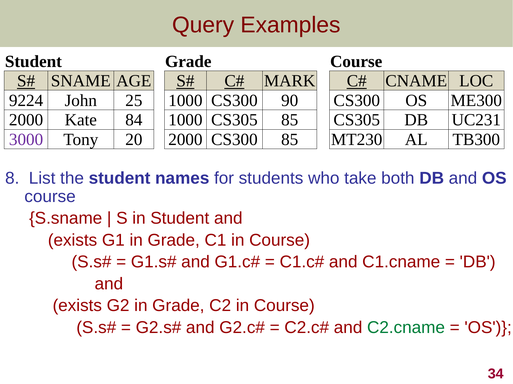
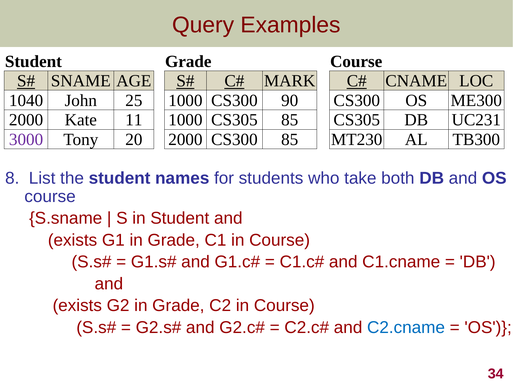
9224: 9224 -> 1040
84: 84 -> 11
C2.cname colour: green -> blue
